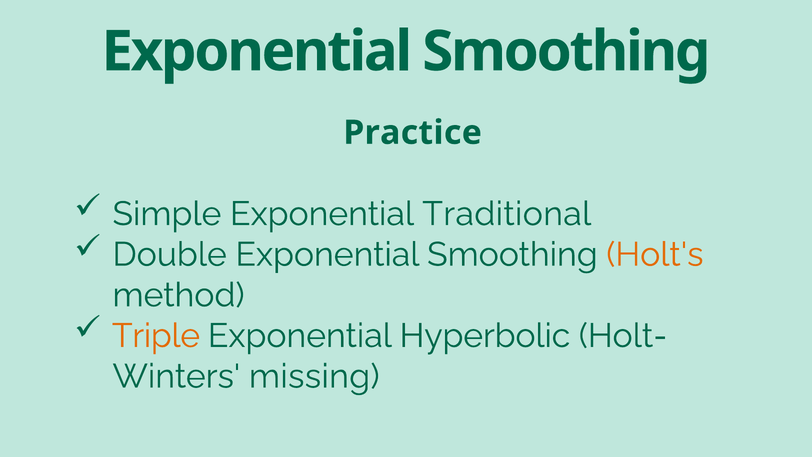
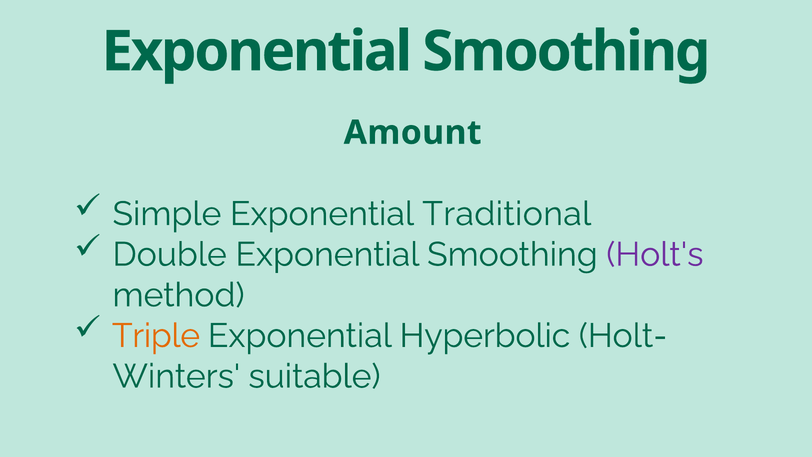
Practice: Practice -> Amount
Holt's colour: orange -> purple
missing: missing -> suitable
